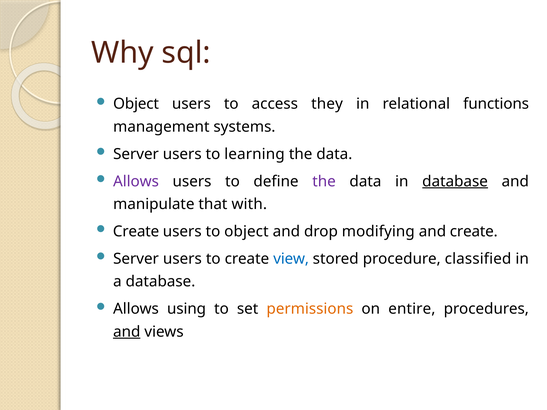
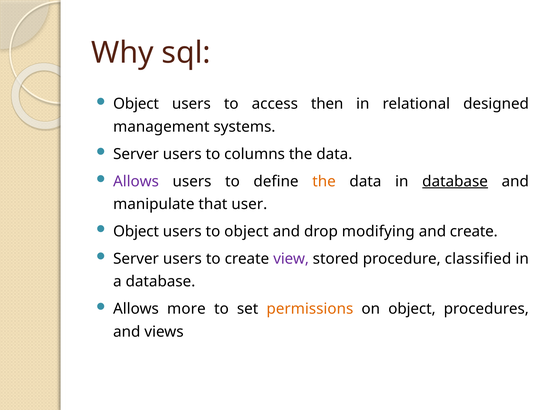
they: they -> then
functions: functions -> designed
learning: learning -> columns
the at (324, 182) colour: purple -> orange
with: with -> user
Create at (136, 232): Create -> Object
view colour: blue -> purple
using: using -> more
on entire: entire -> object
and at (127, 332) underline: present -> none
